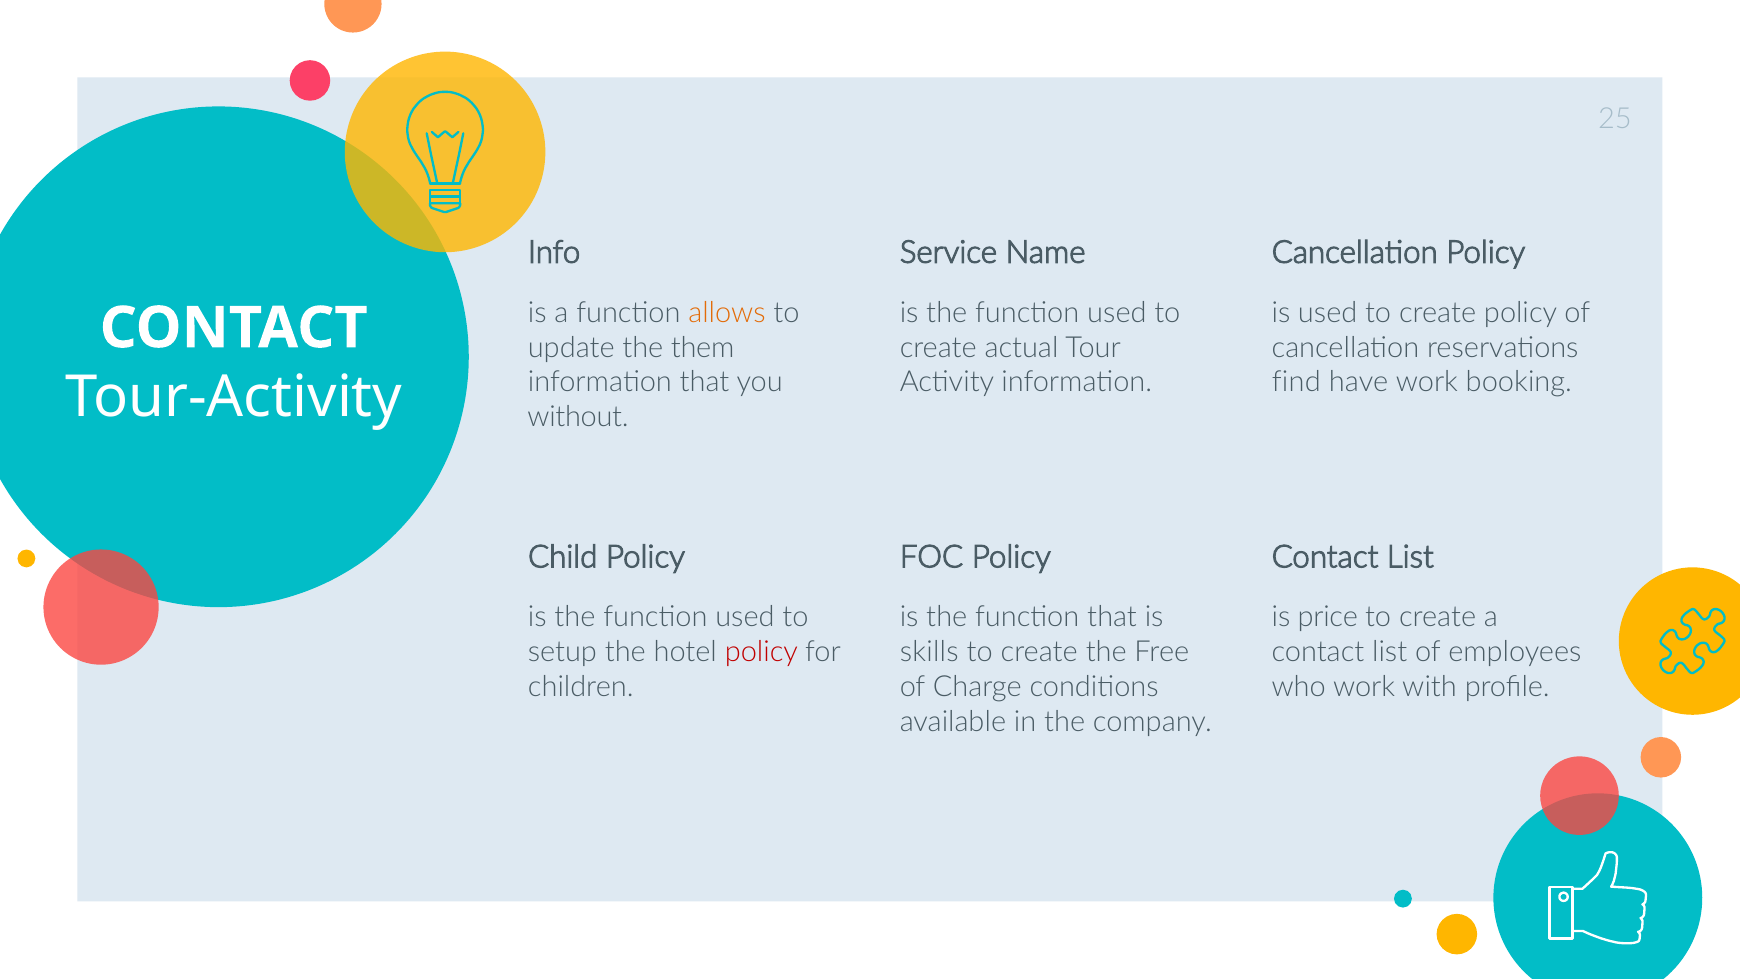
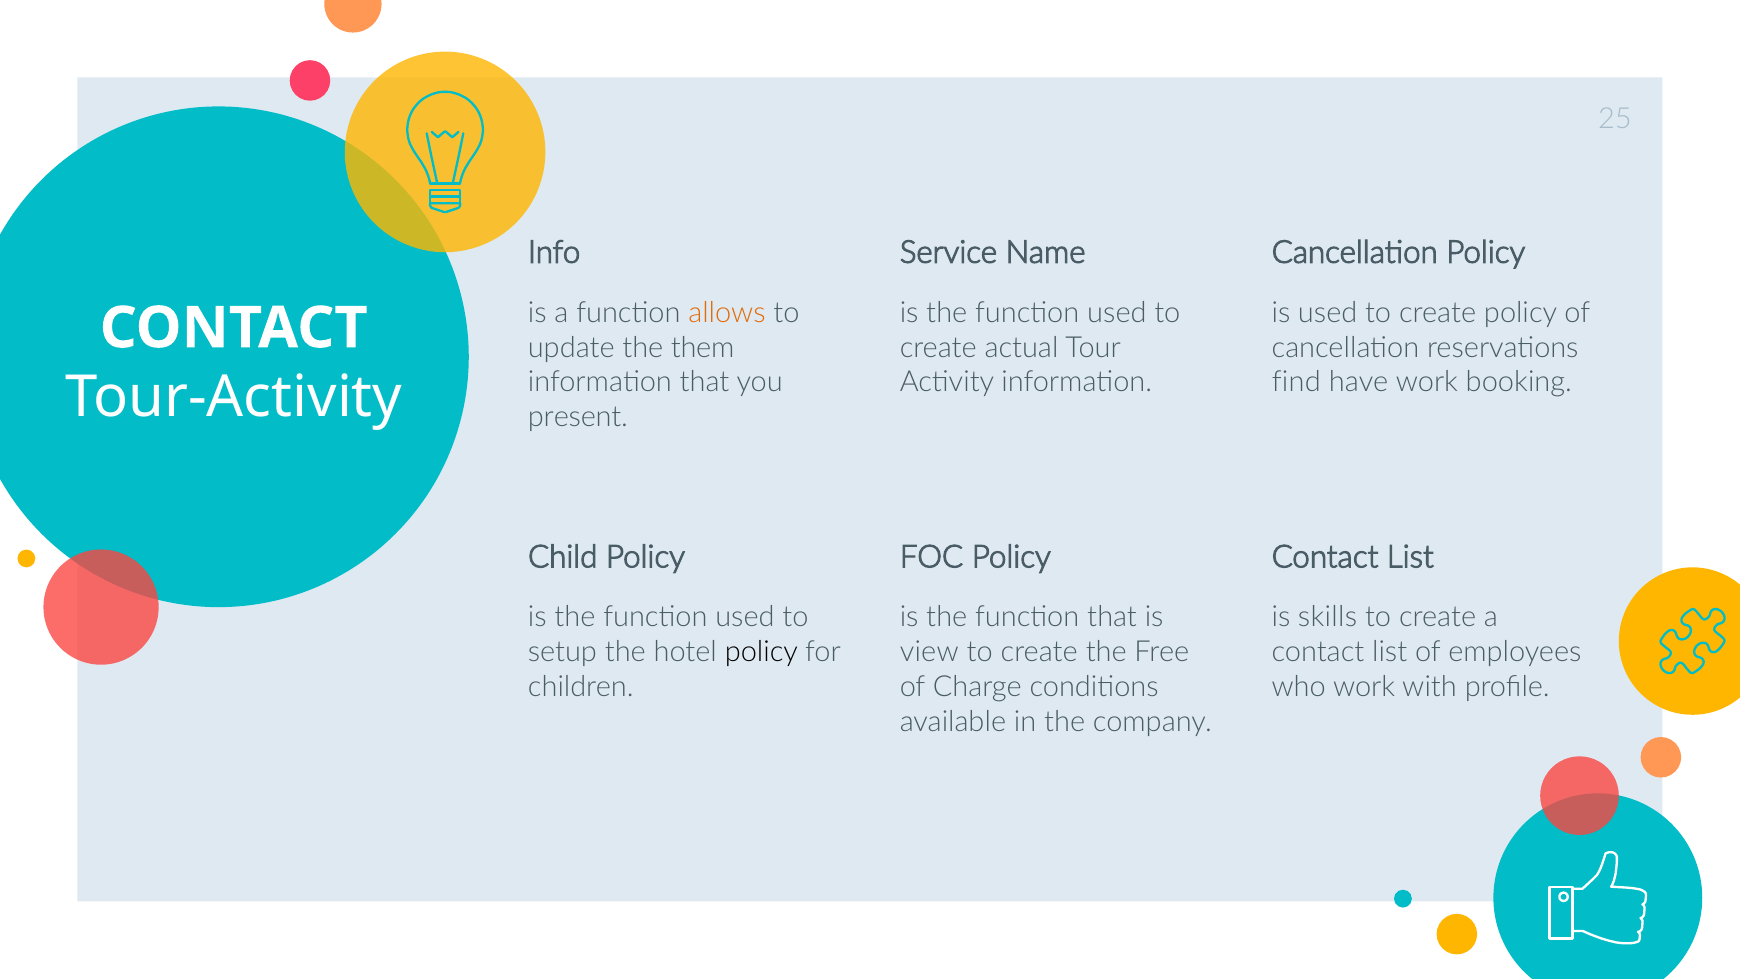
without: without -> present
price: price -> skills
policy at (761, 652) colour: red -> black
skills: skills -> view
